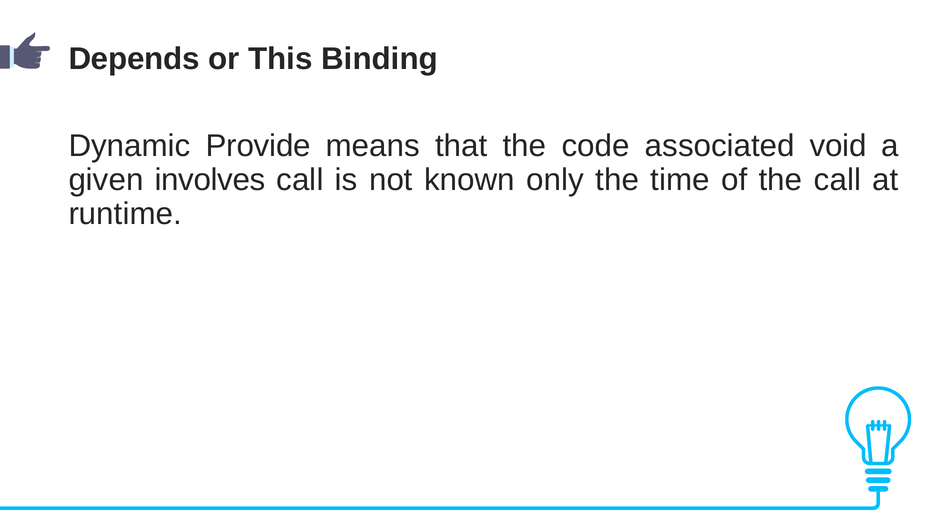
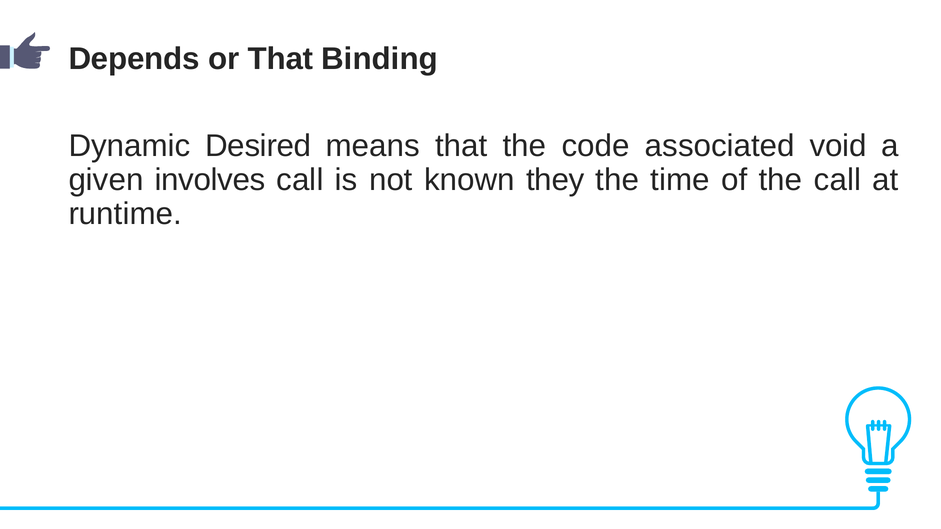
or This: This -> That
Provide: Provide -> Desired
only: only -> they
